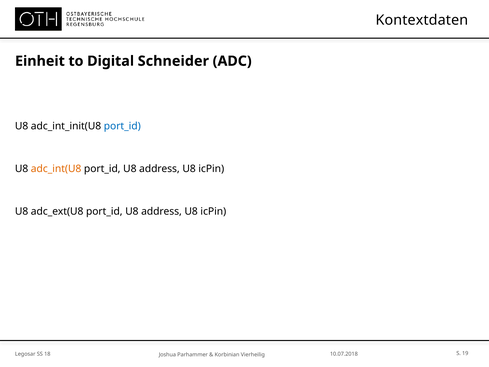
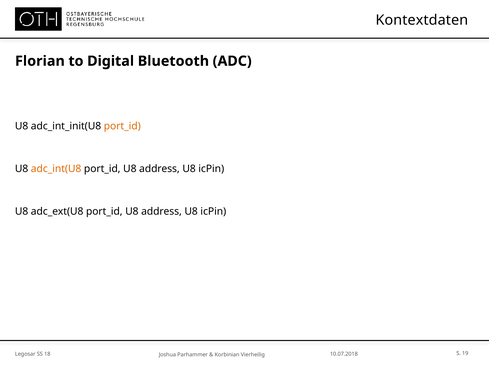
Einheit: Einheit -> Florian
Schneider: Schneider -> Bluetooth
port_id at (122, 126) colour: blue -> orange
